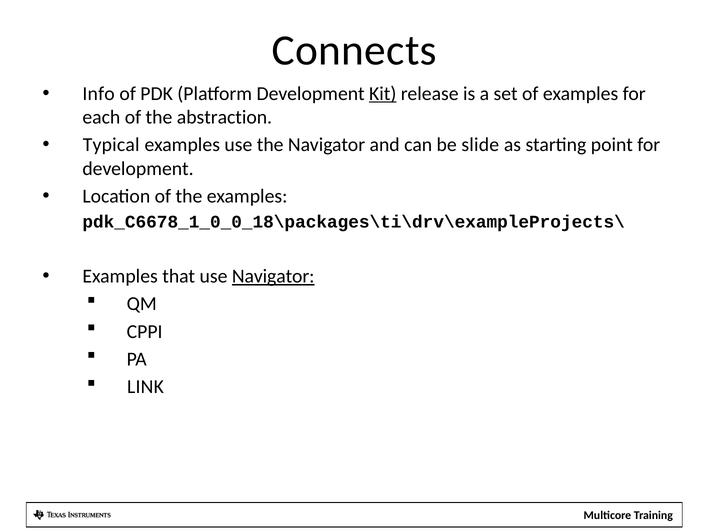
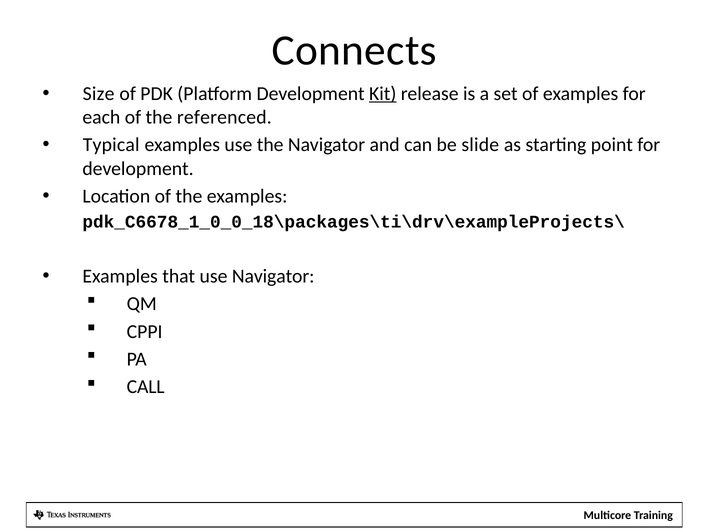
Info: Info -> Size
abstraction: abstraction -> referenced
Navigator at (273, 276) underline: present -> none
LINK: LINK -> CALL
